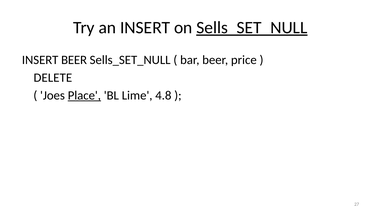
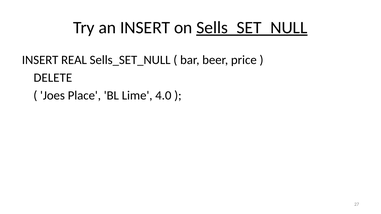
INSERT BEER: BEER -> REAL
Place underline: present -> none
4.8: 4.8 -> 4.0
